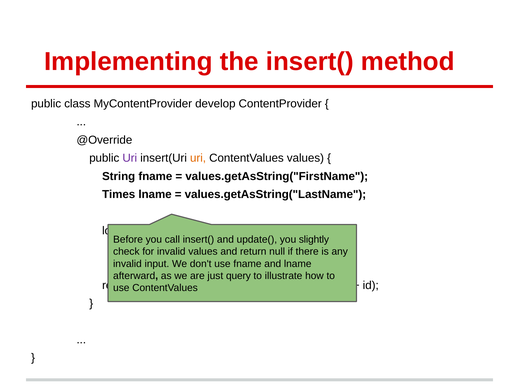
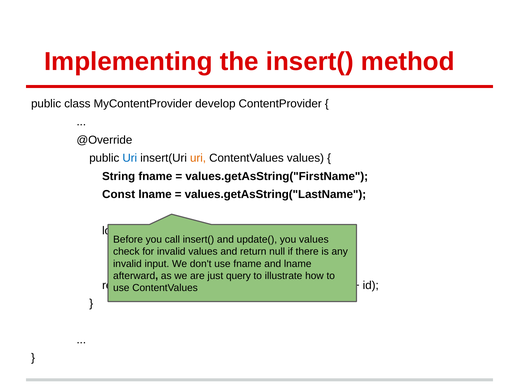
Uri at (130, 158) colour: purple -> blue
Times: Times -> Const
you slightly: slightly -> values
